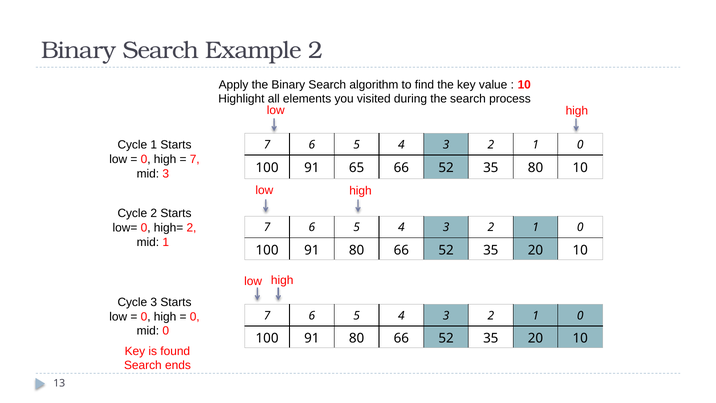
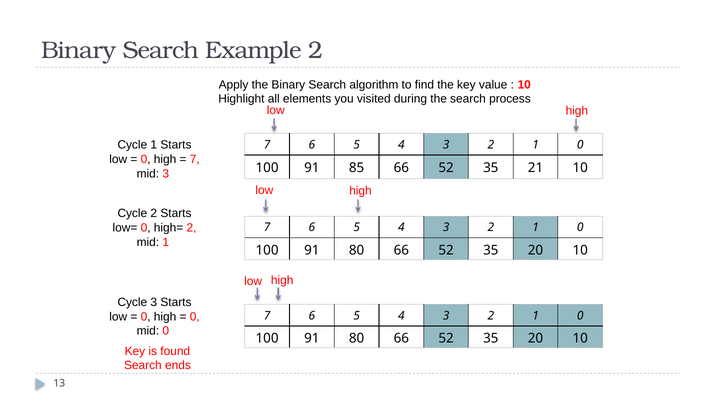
65: 65 -> 85
35 80: 80 -> 21
